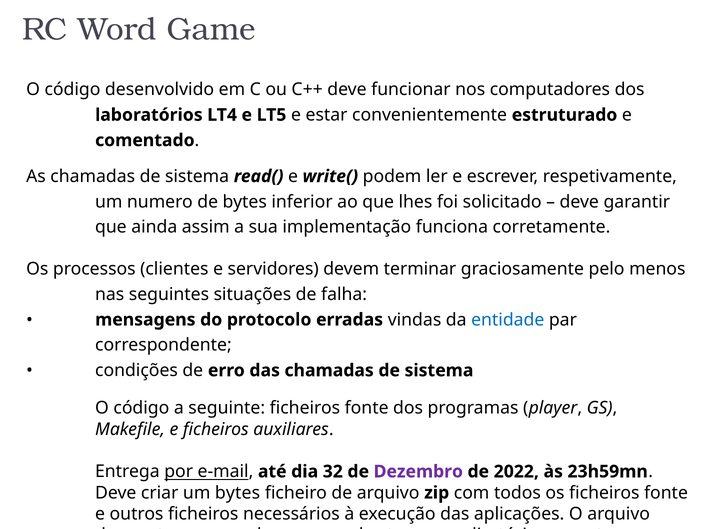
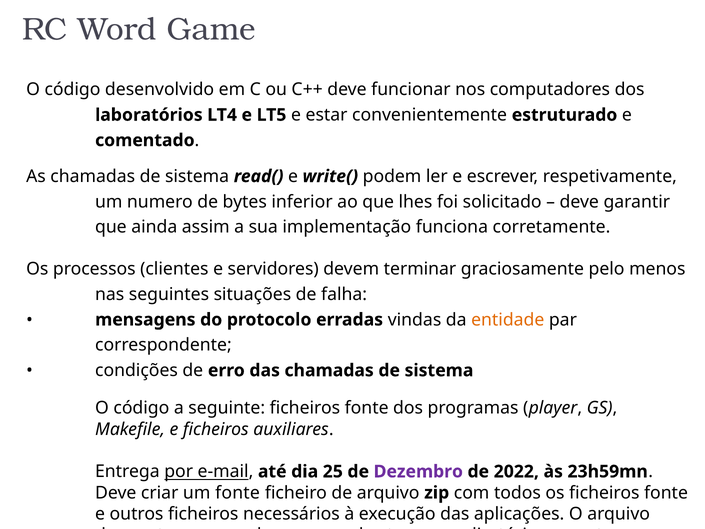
entidade colour: blue -> orange
32: 32 -> 25
um bytes: bytes -> fonte
